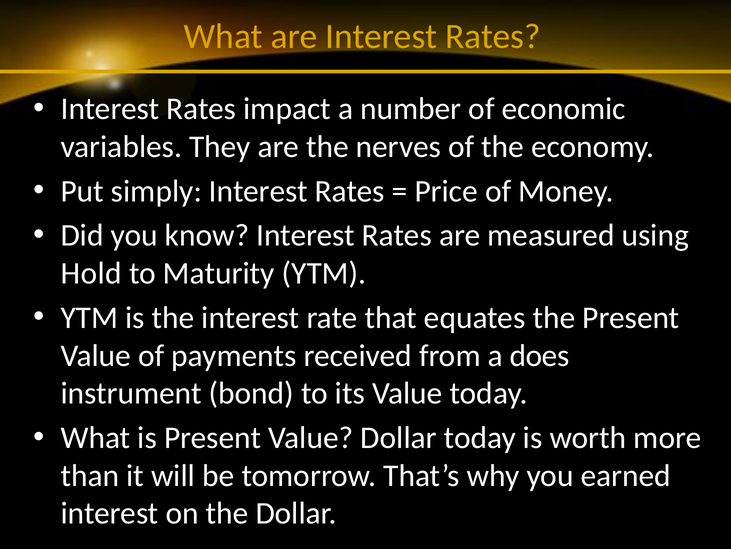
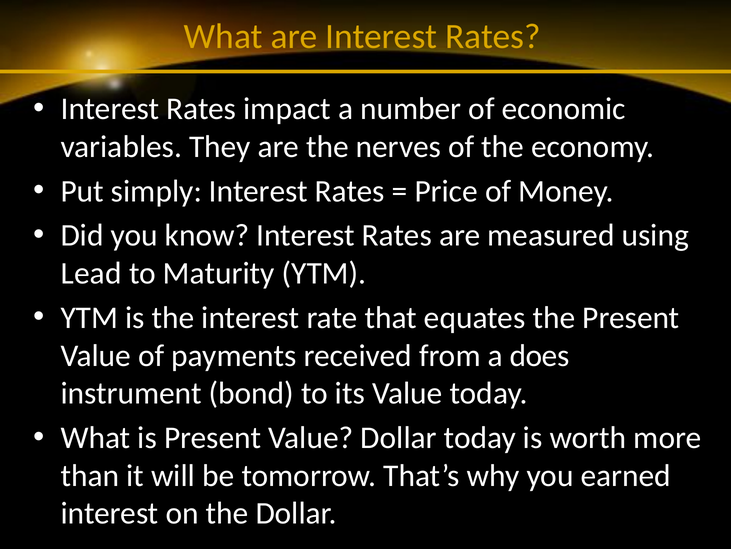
Hold: Hold -> Lead
